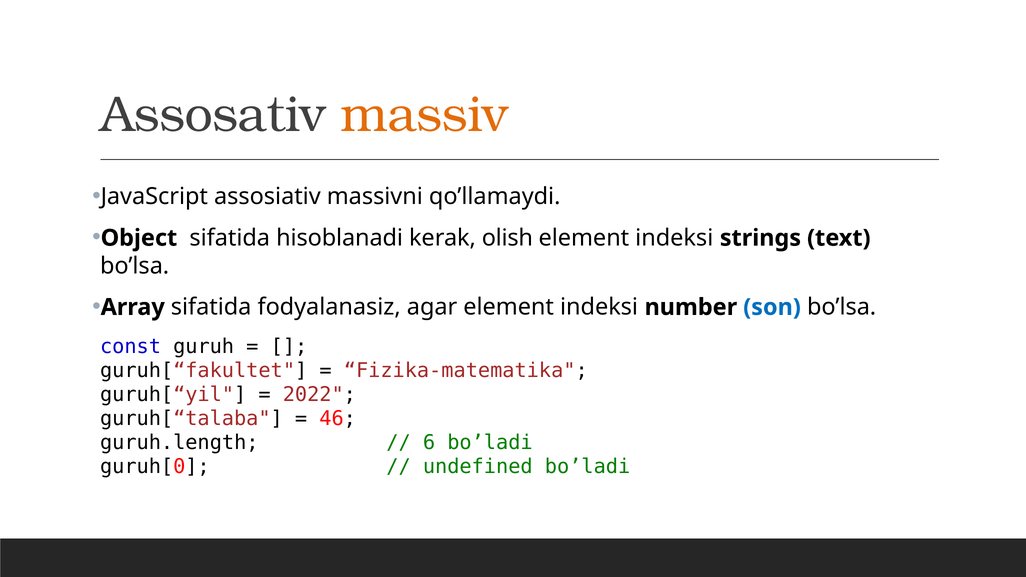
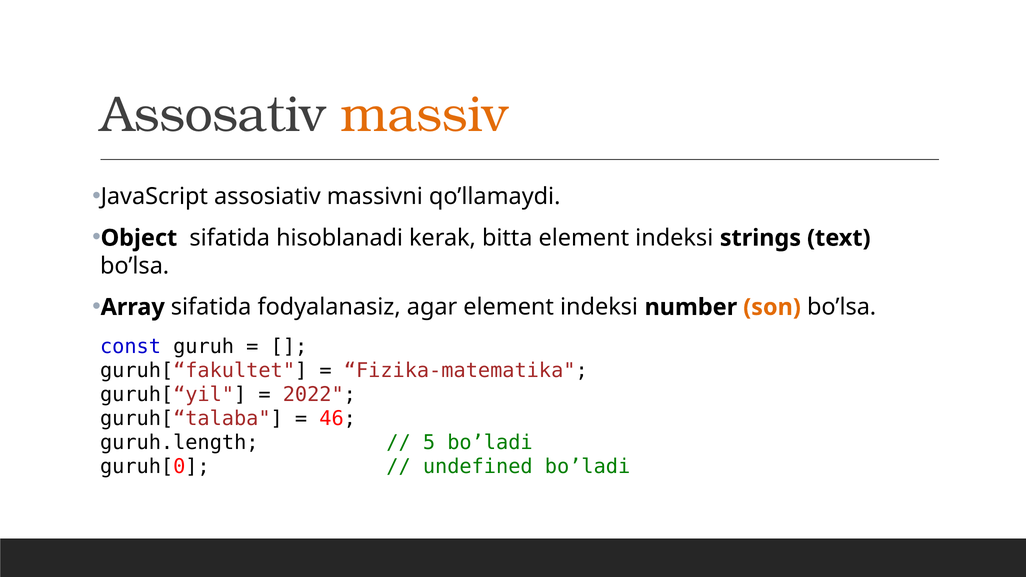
olish: olish -> bitta
son colour: blue -> orange
6: 6 -> 5
